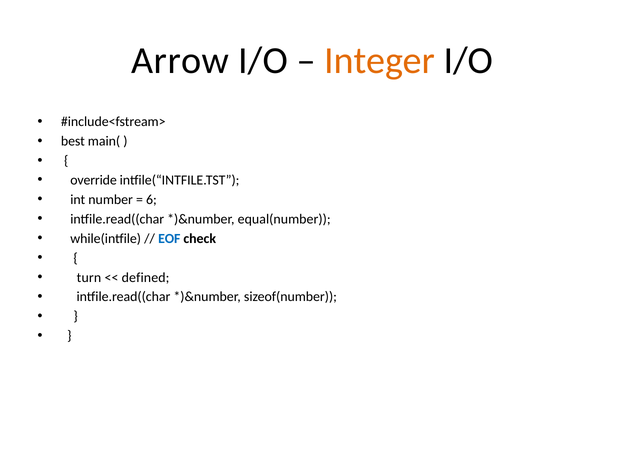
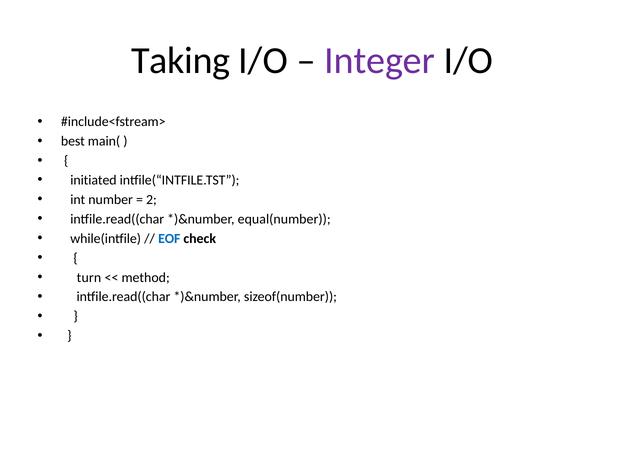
Arrow: Arrow -> Taking
Integer colour: orange -> purple
override: override -> initiated
6: 6 -> 2
defined: defined -> method
